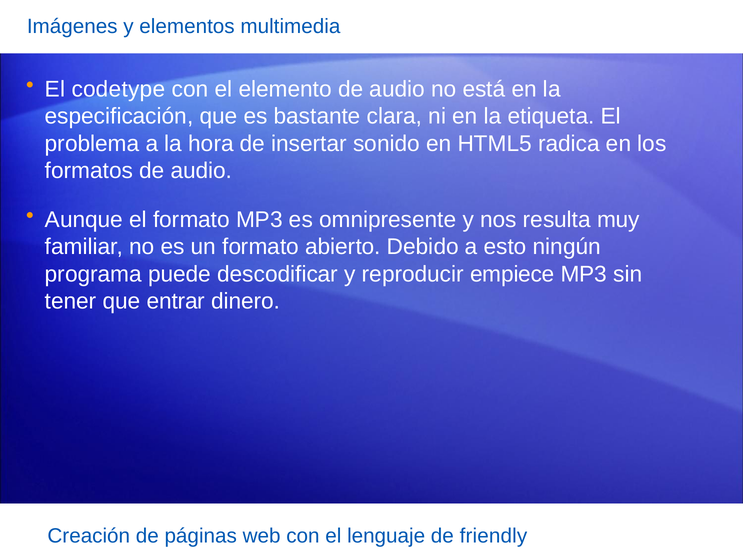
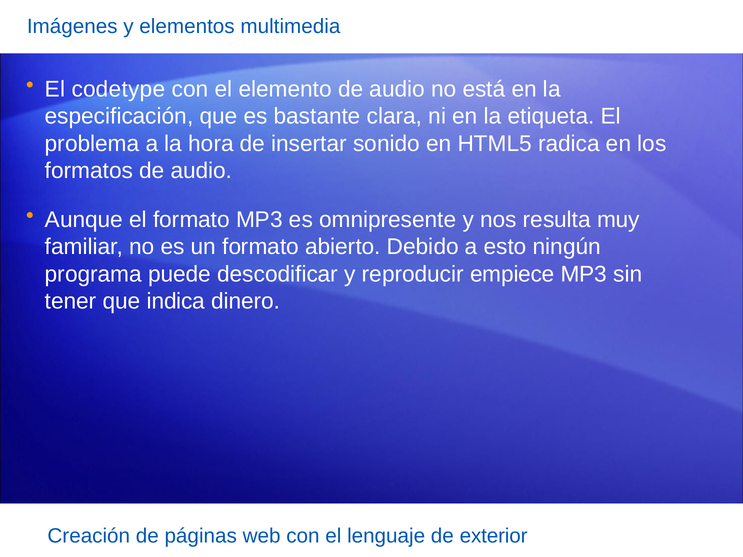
entrar: entrar -> indica
friendly: friendly -> exterior
